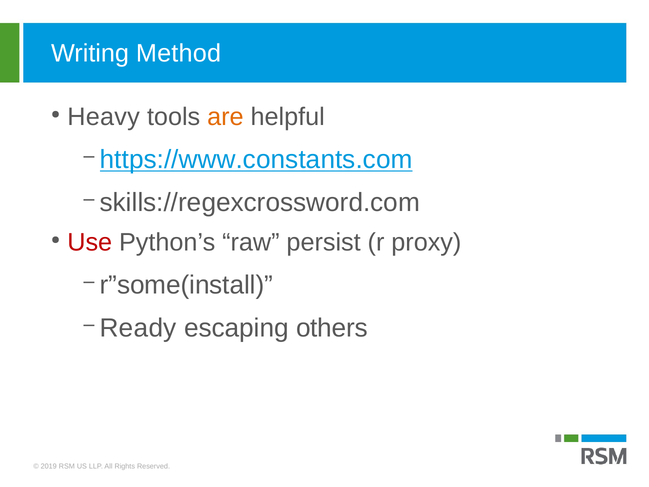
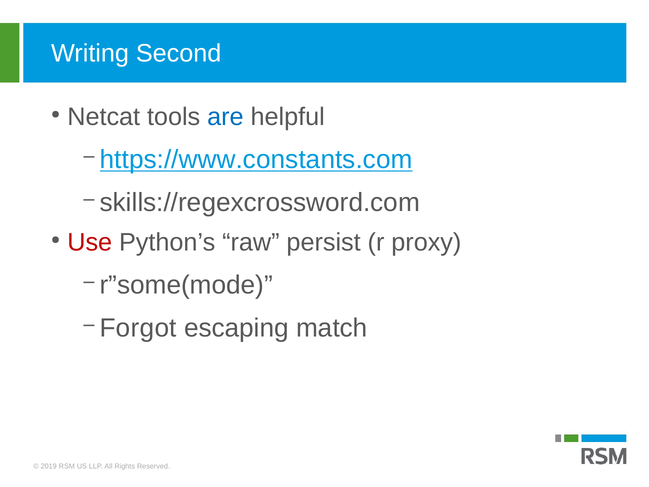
Method: Method -> Second
Heavy: Heavy -> Netcat
are colour: orange -> blue
r”some(install: r”some(install -> r”some(mode
Ready: Ready -> Forgot
others: others -> match
